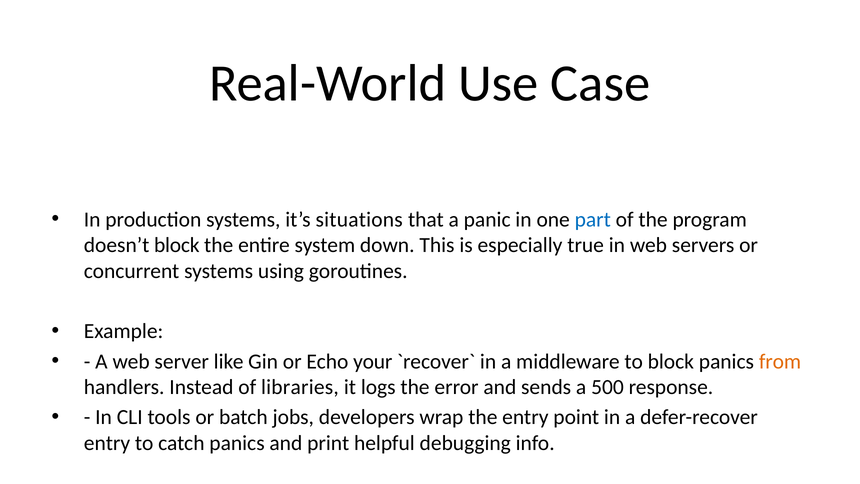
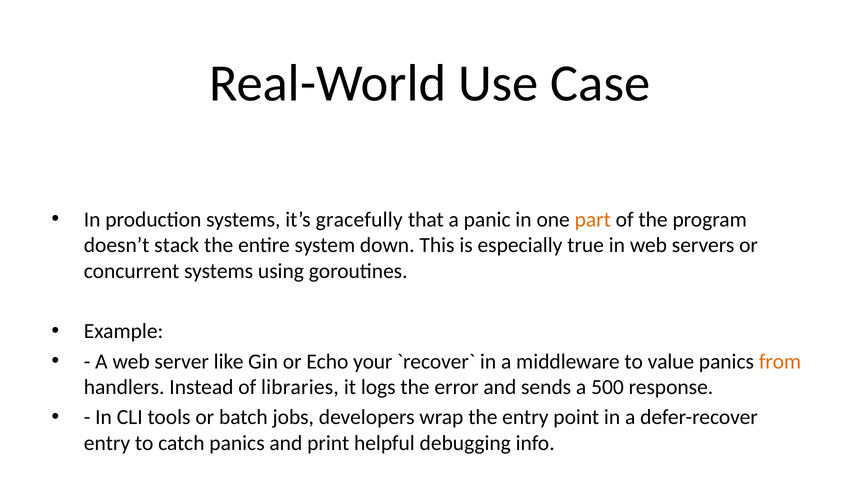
situations: situations -> gracefully
part colour: blue -> orange
doesn’t block: block -> stack
to block: block -> value
